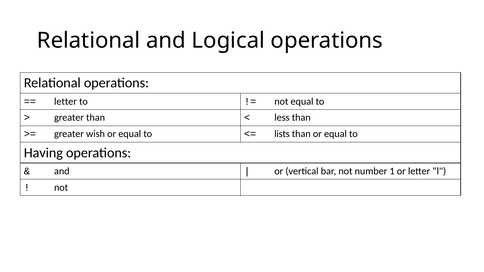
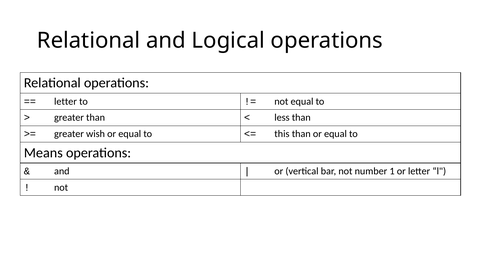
lists: lists -> this
Having: Having -> Means
